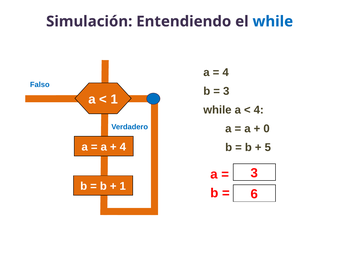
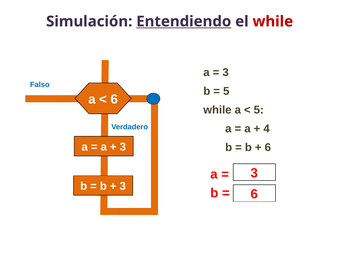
Entendiendo underline: none -> present
while at (273, 21) colour: blue -> red
4 at (226, 73): 4 -> 3
3 at (226, 91): 3 -> 5
1 at (114, 99): 1 -> 6
4 at (259, 110): 4 -> 5
0: 0 -> 4
4 at (123, 147): 4 -> 3
5 at (268, 148): 5 -> 6
1 at (123, 187): 1 -> 3
